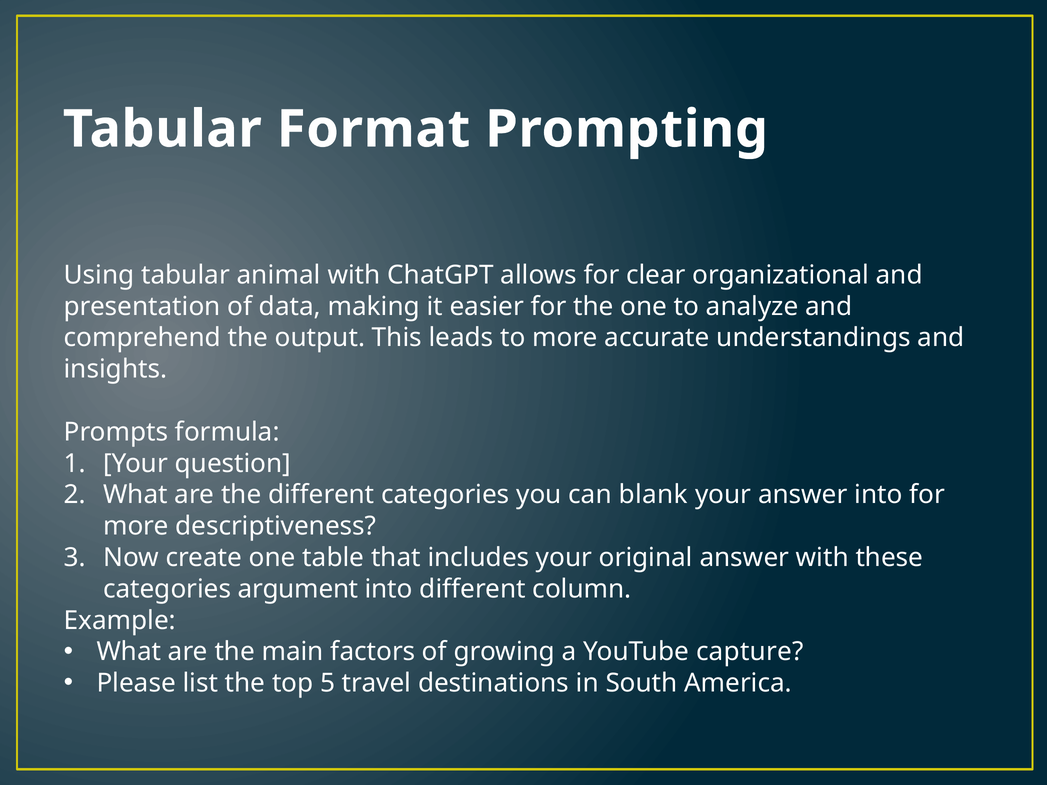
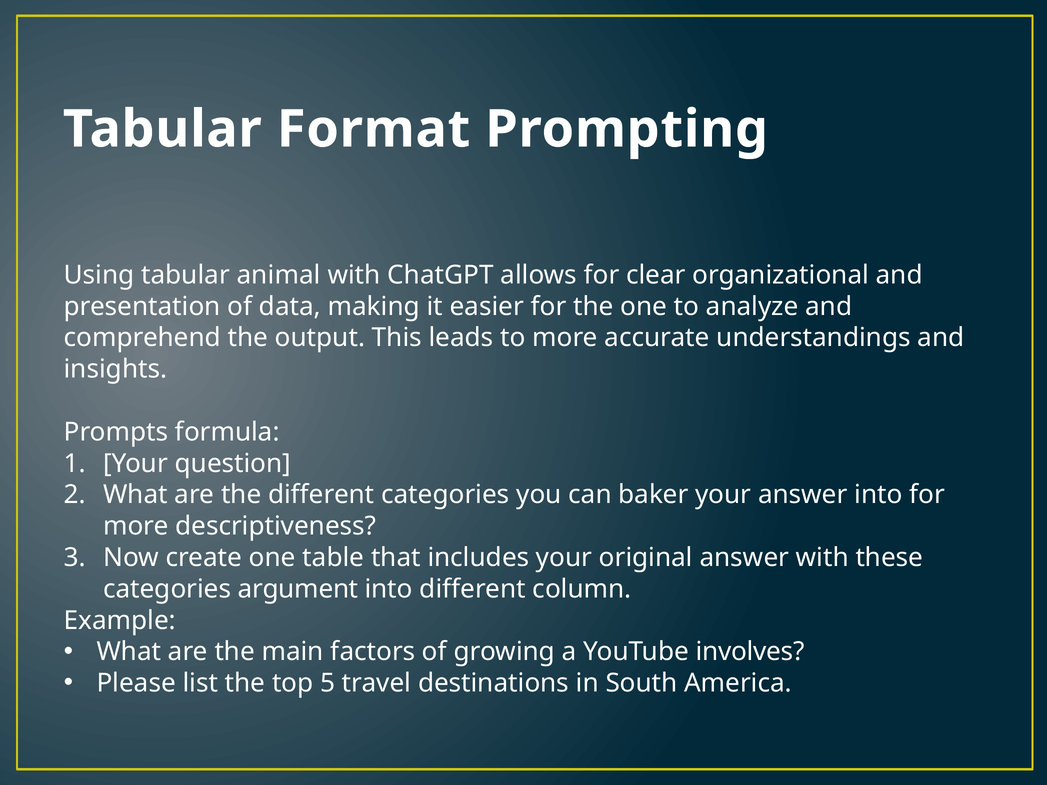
blank: blank -> baker
capture: capture -> involves
